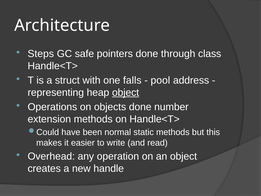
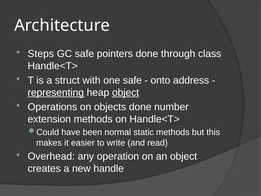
one falls: falls -> safe
pool: pool -> onto
representing underline: none -> present
